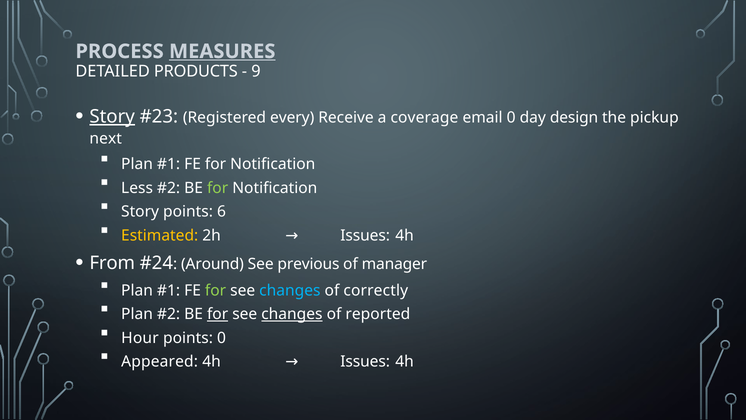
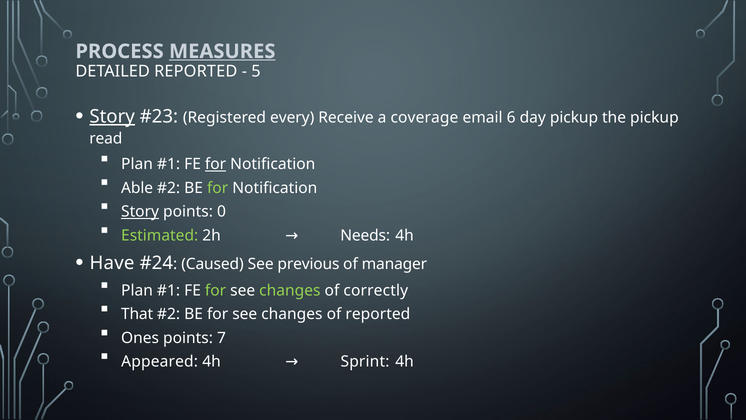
DETAILED PRODUCTS: PRODUCTS -> REPORTED
9: 9 -> 5
email 0: 0 -> 6
day design: design -> pickup
next: next -> read
for at (216, 164) underline: none -> present
Less: Less -> Able
Story at (140, 212) underline: none -> present
6: 6 -> 0
Estimated colour: yellow -> light green
Issues at (365, 235): Issues -> Needs
From: From -> Have
Around: Around -> Caused
changes at (290, 290) colour: light blue -> light green
Plan at (137, 314): Plan -> That
for at (218, 314) underline: present -> none
changes at (292, 314) underline: present -> none
Hour: Hour -> Ones
points 0: 0 -> 7
Issues at (365, 361): Issues -> Sprint
